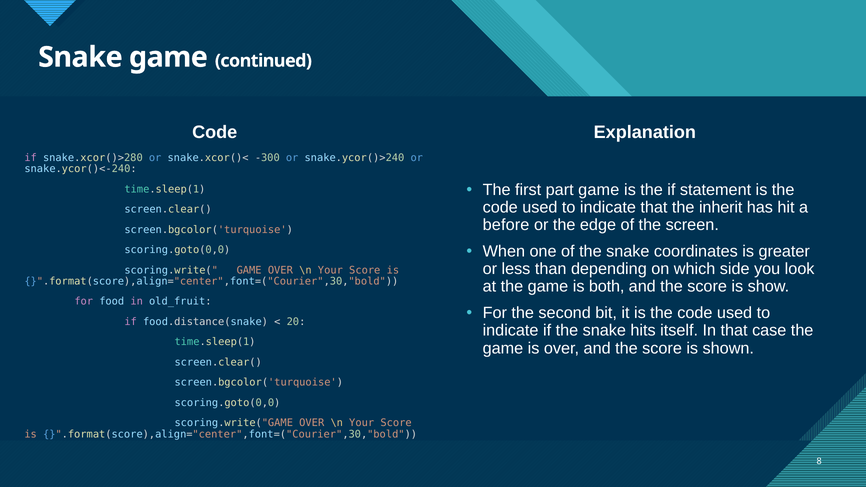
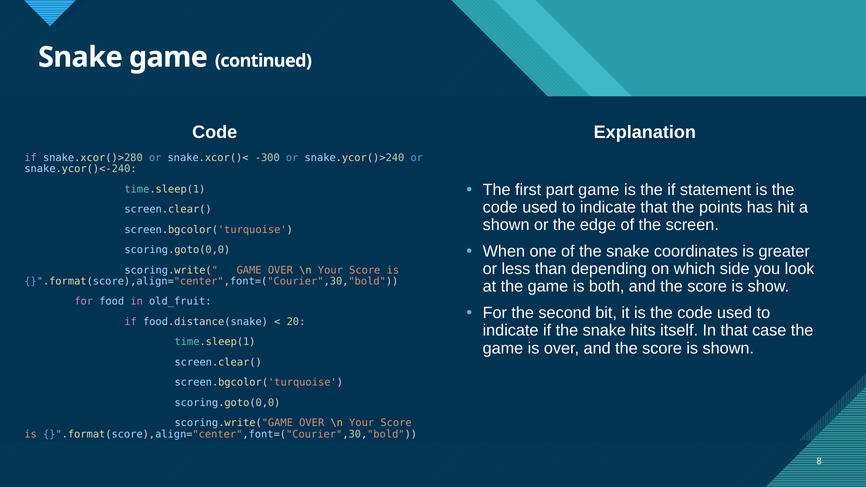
inherit: inherit -> points
before at (506, 225): before -> shown
